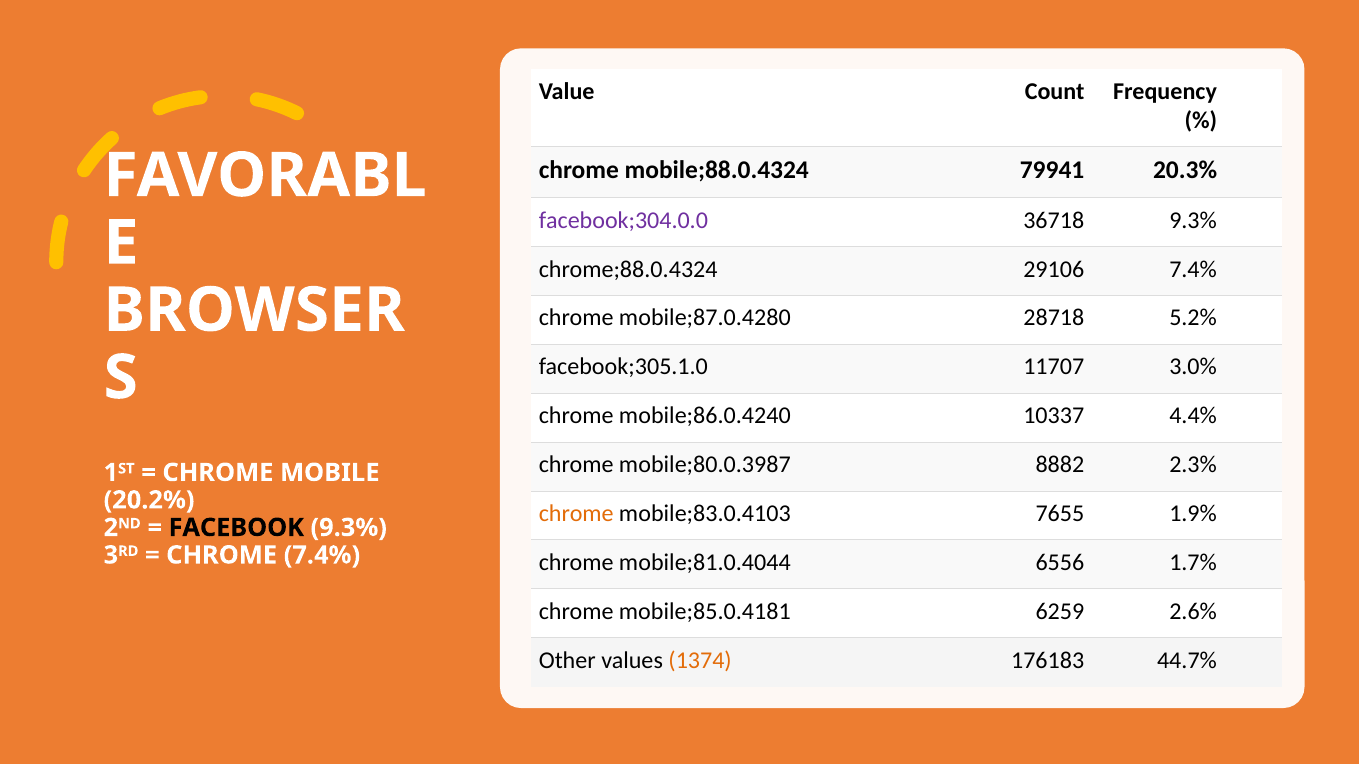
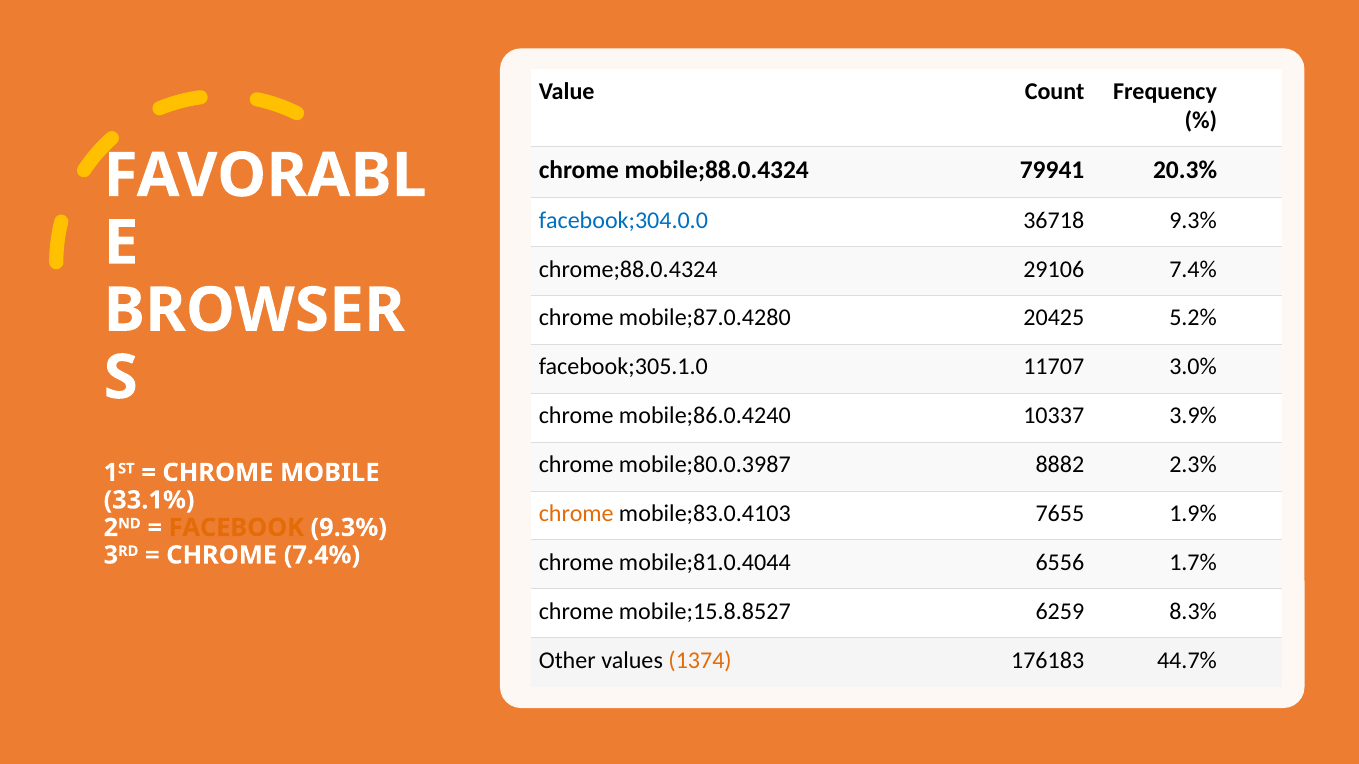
facebook;304.0.0 colour: purple -> blue
28718: 28718 -> 20425
4.4%: 4.4% -> 3.9%
20.2%: 20.2% -> 33.1%
FACEBOOK colour: black -> orange
mobile;85.0.4181: mobile;85.0.4181 -> mobile;15.8.8527
2.6%: 2.6% -> 8.3%
